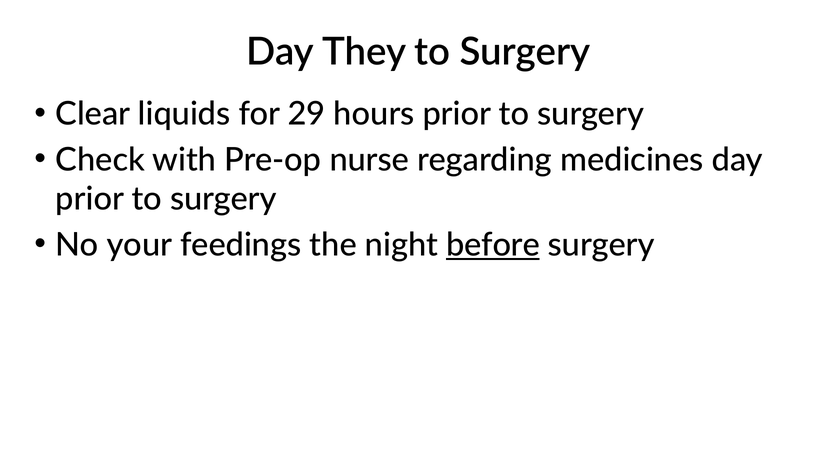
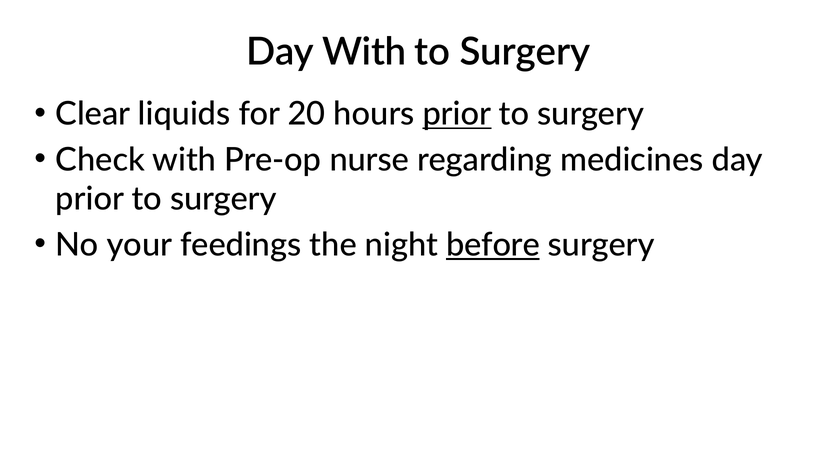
Day They: They -> With
29: 29 -> 20
prior at (457, 114) underline: none -> present
